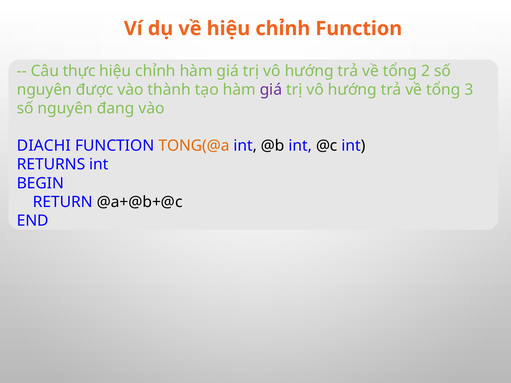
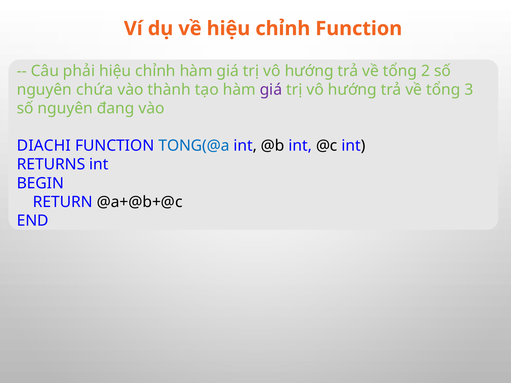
thực: thực -> phải
được: được -> chứa
TONG(@a colour: orange -> blue
